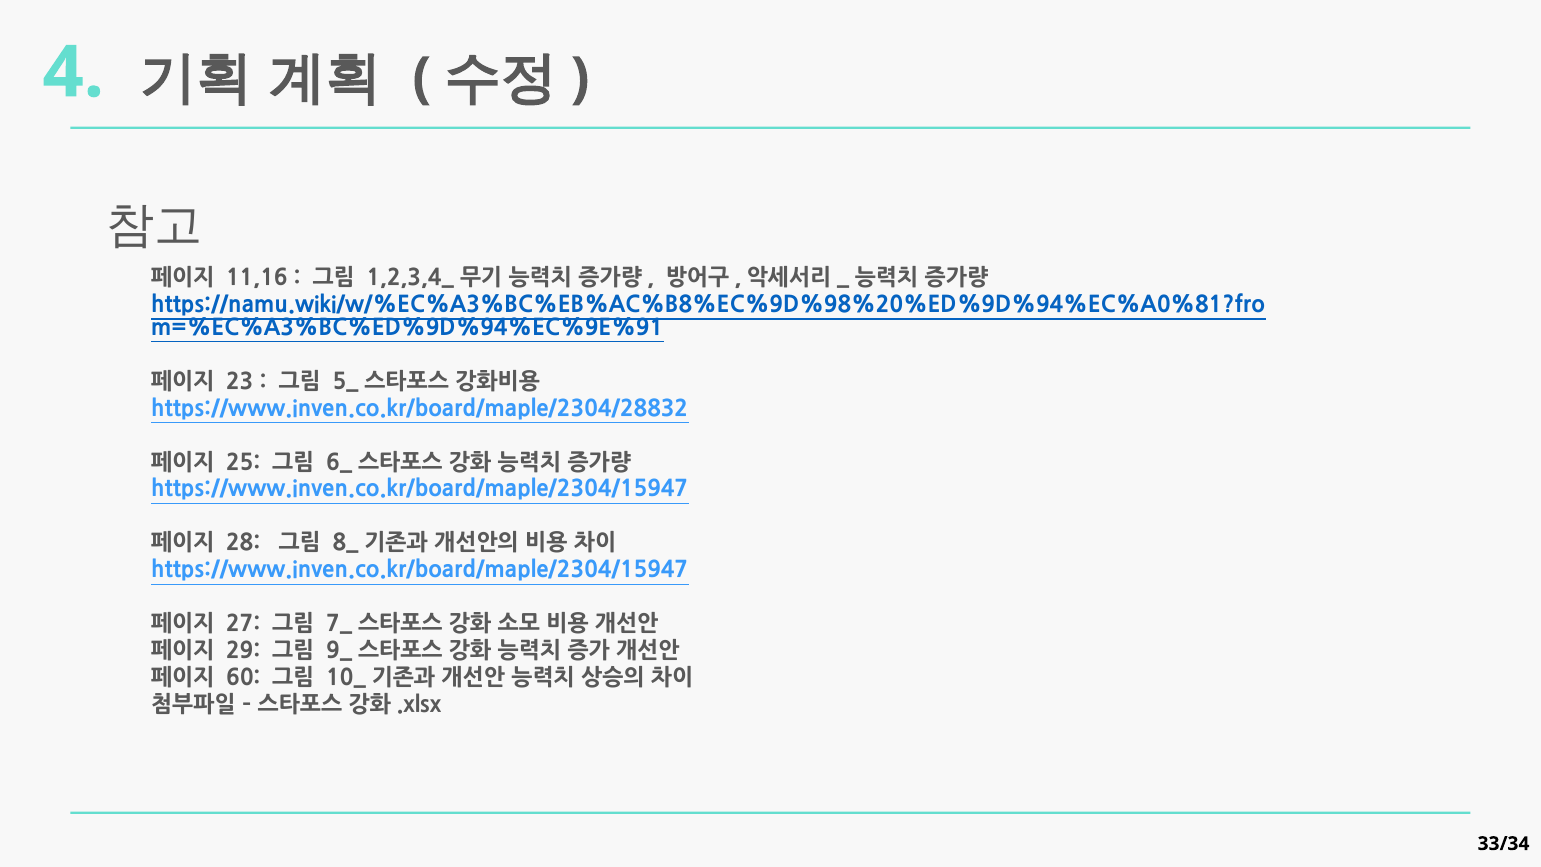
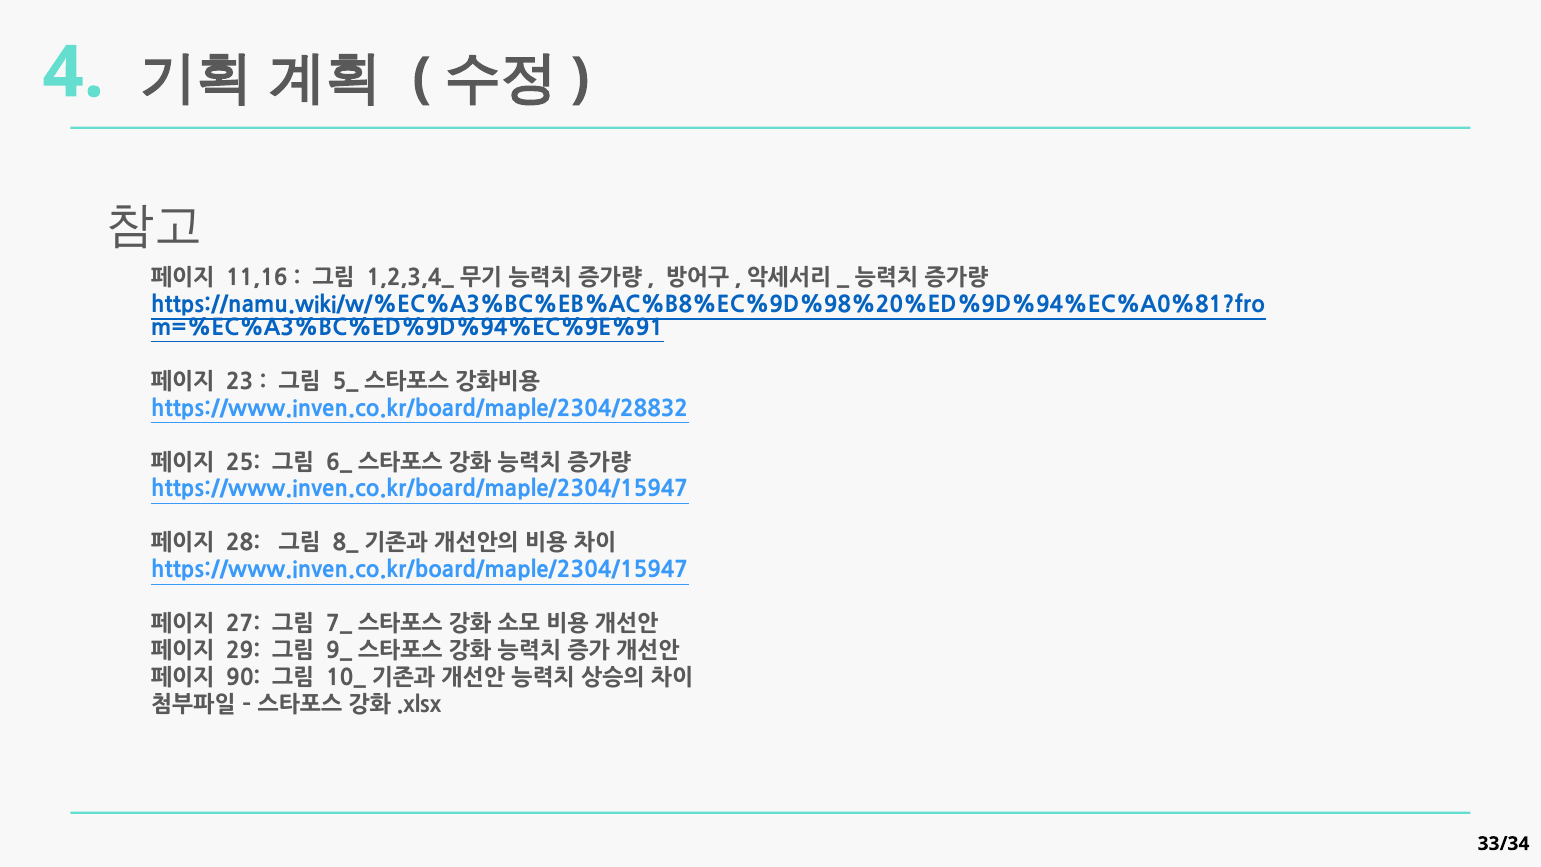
60: 60 -> 90
